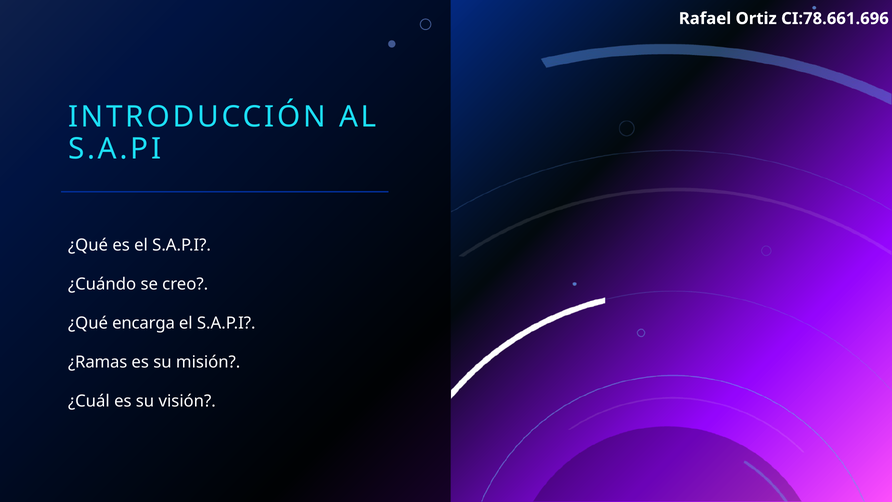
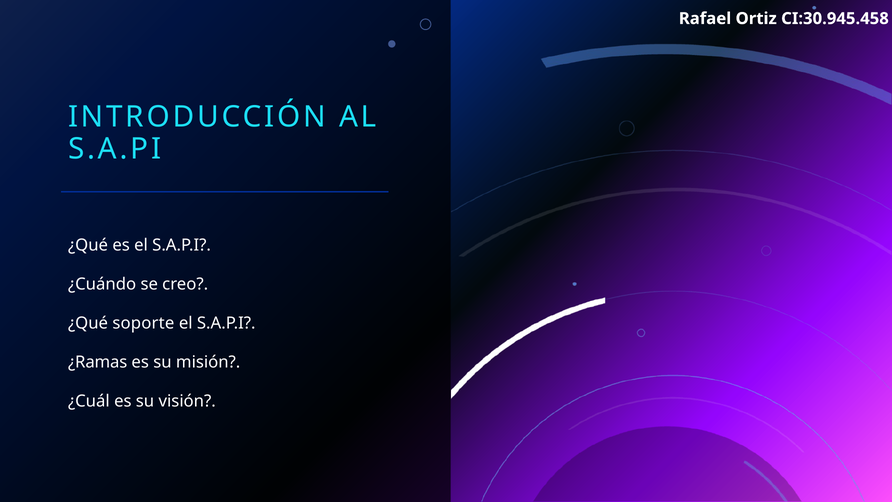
CI:78.661.696: CI:78.661.696 -> CI:30.945.458
encarga: encarga -> soporte
